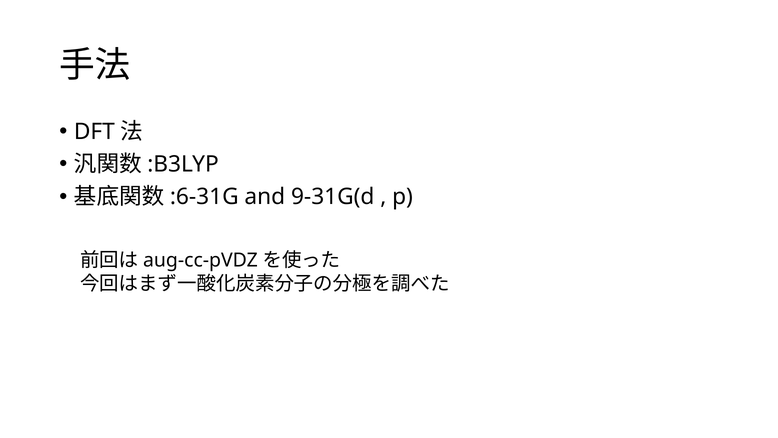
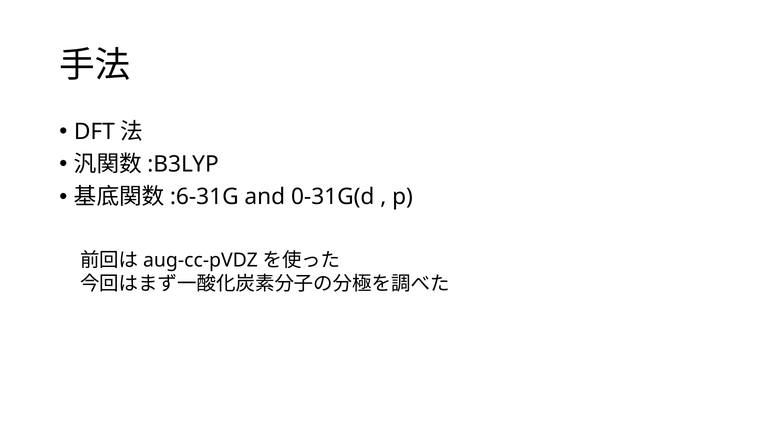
9-31G(d: 9-31G(d -> 0-31G(d
